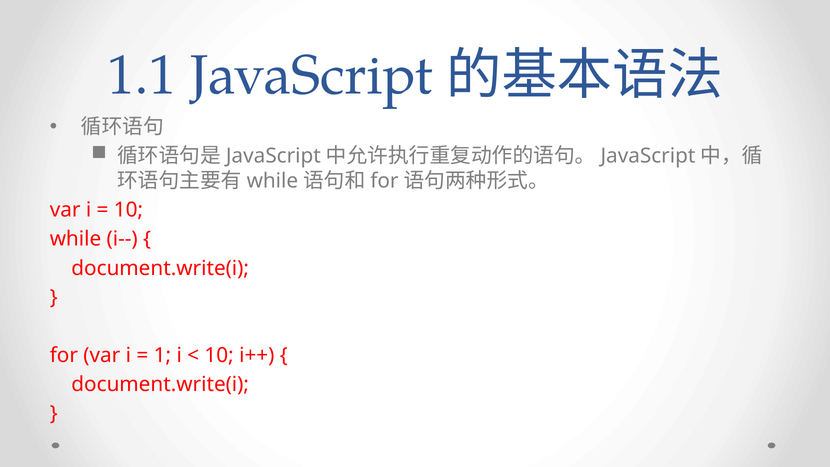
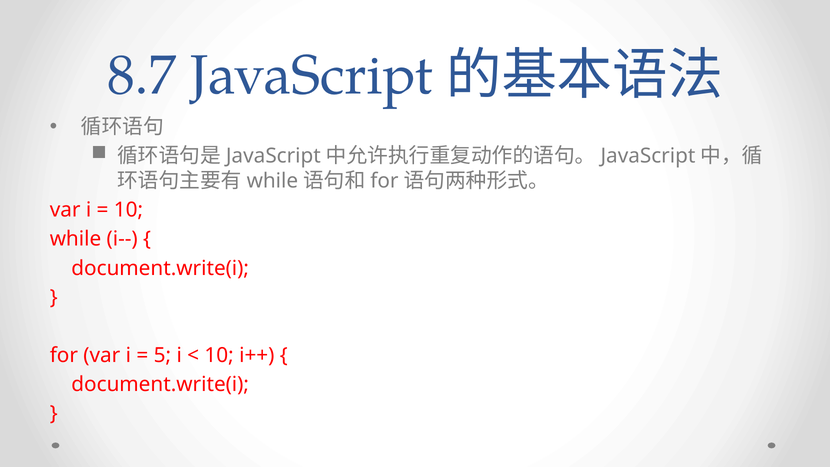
1.1: 1.1 -> 8.7
1: 1 -> 5
